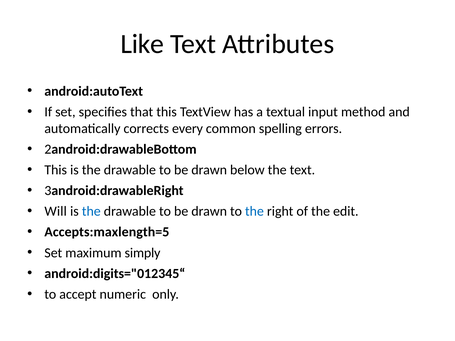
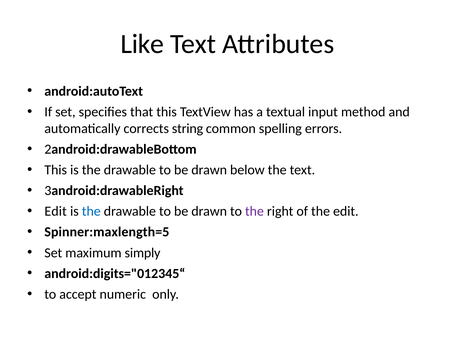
every: every -> string
Will at (56, 212): Will -> Edit
the at (254, 212) colour: blue -> purple
Accepts:maxlength=5: Accepts:maxlength=5 -> Spinner:maxlength=5
